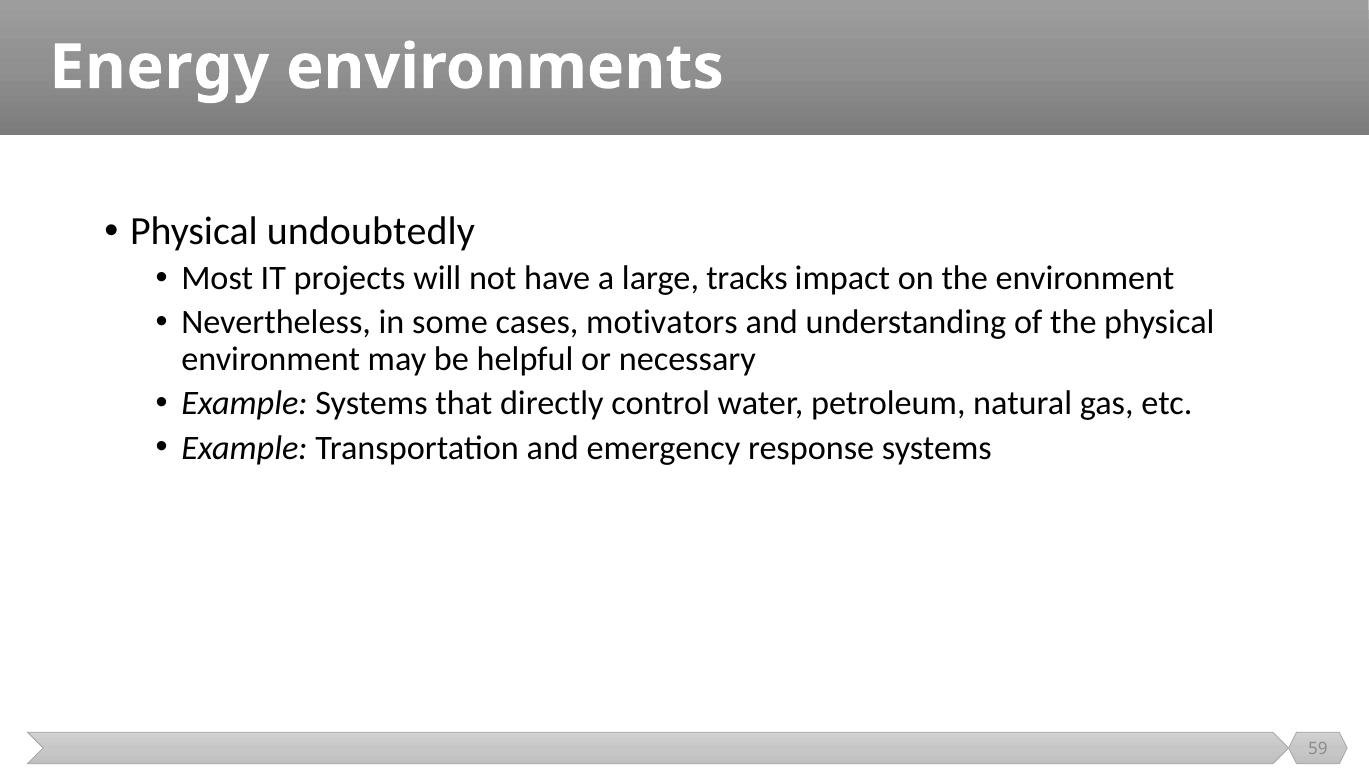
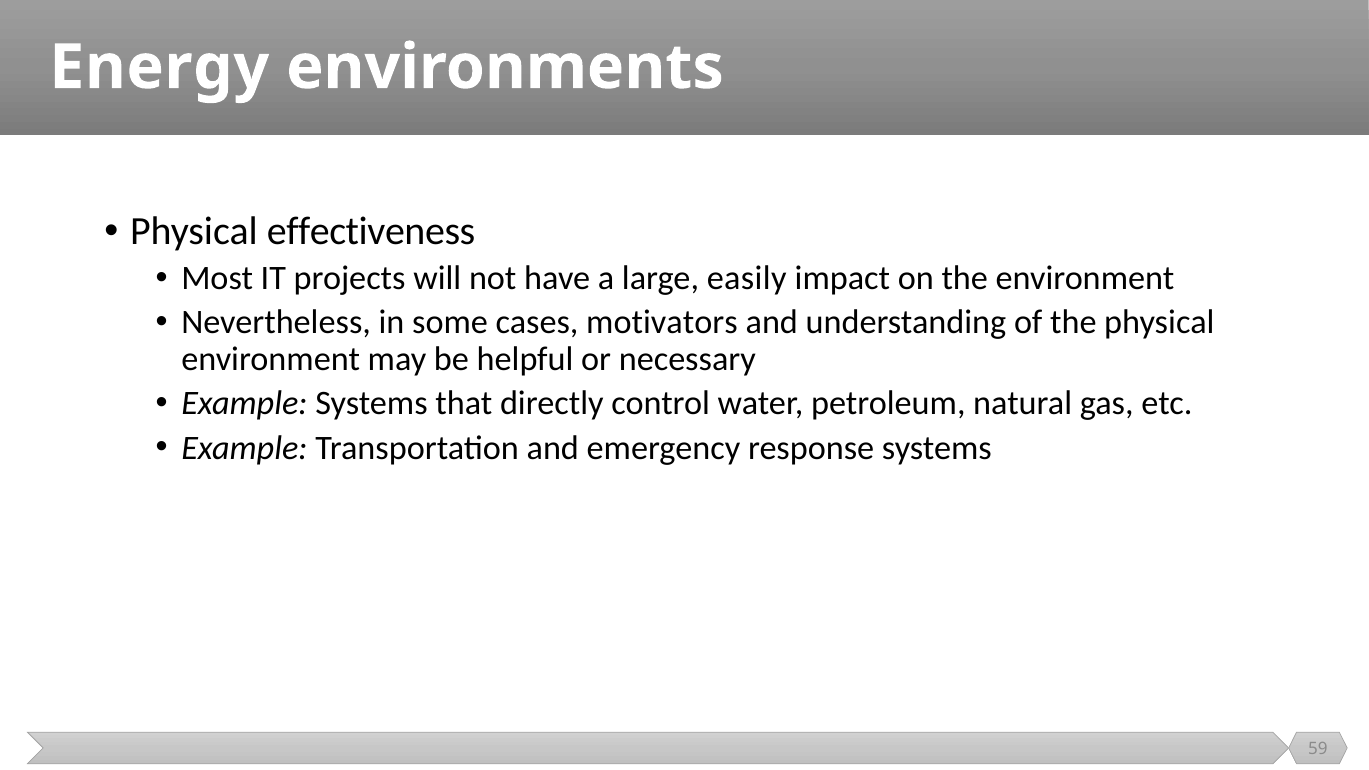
undoubtedly: undoubtedly -> effectiveness
tracks: tracks -> easily
